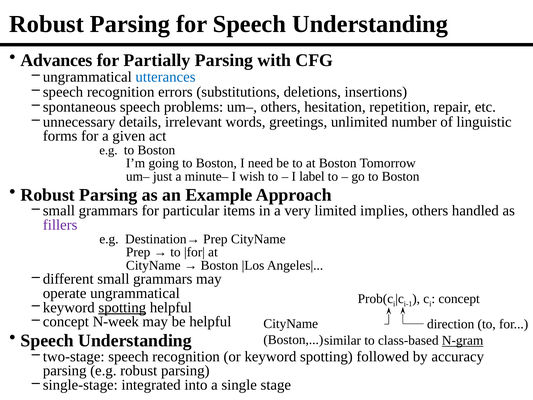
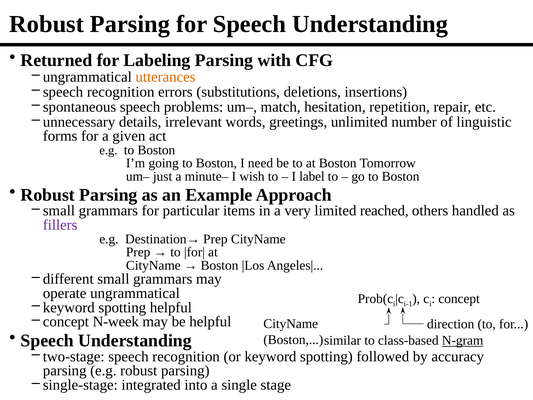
Advances: Advances -> Returned
Partially: Partially -> Labeling
utterances colour: blue -> orange
um– others: others -> match
implies: implies -> reached
spotting at (122, 307) underline: present -> none
